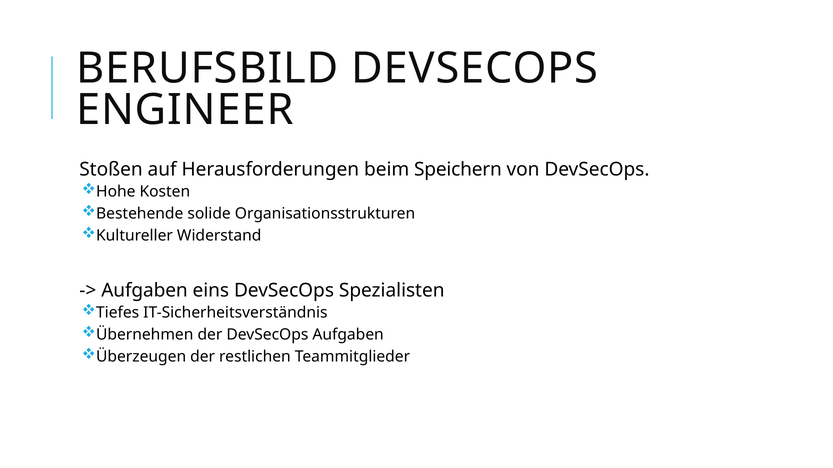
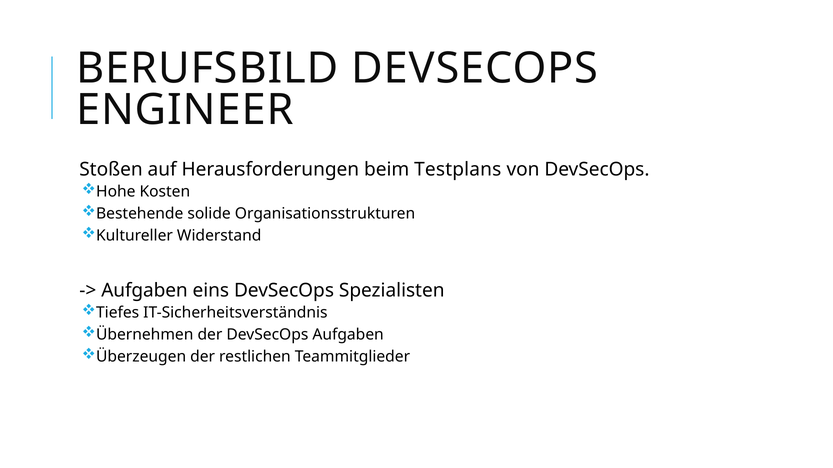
Speichern: Speichern -> Testplans
